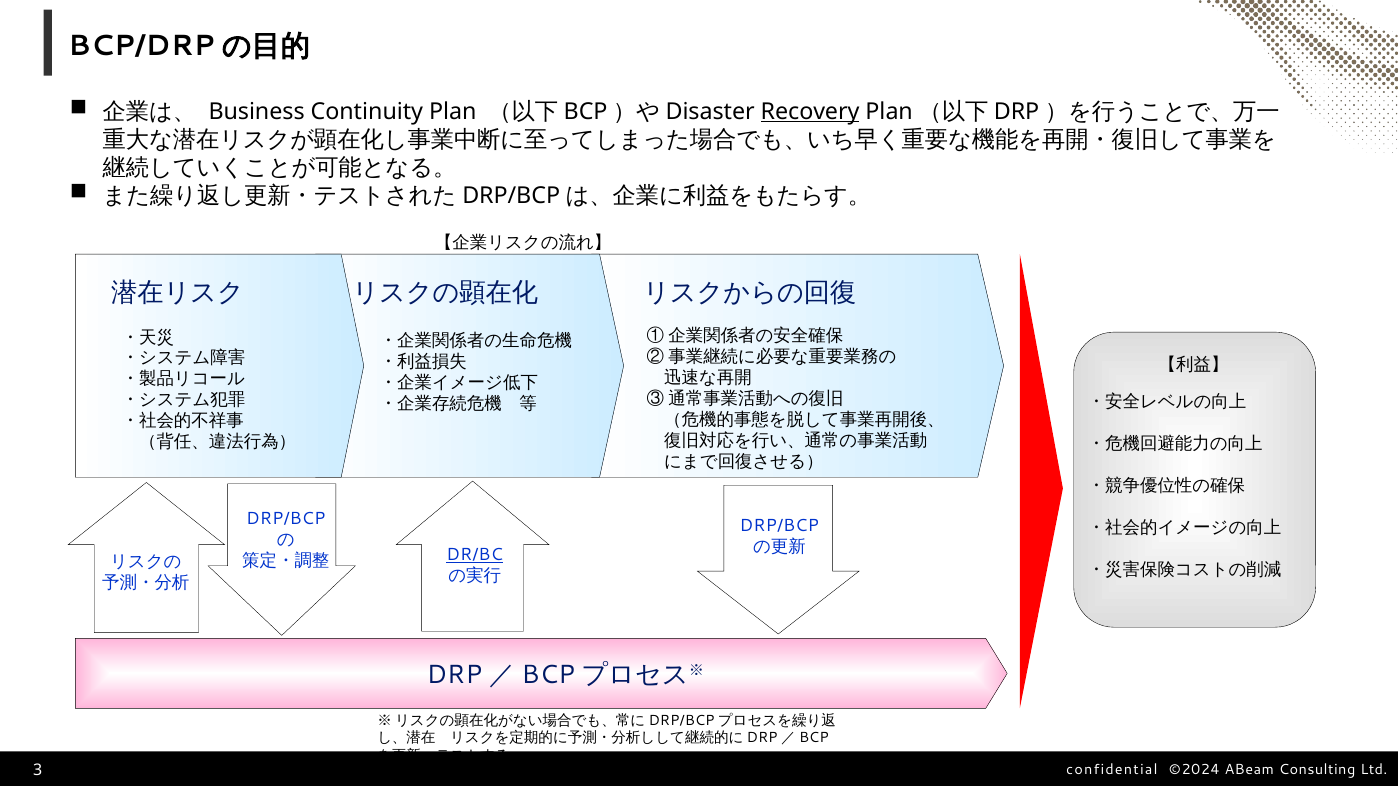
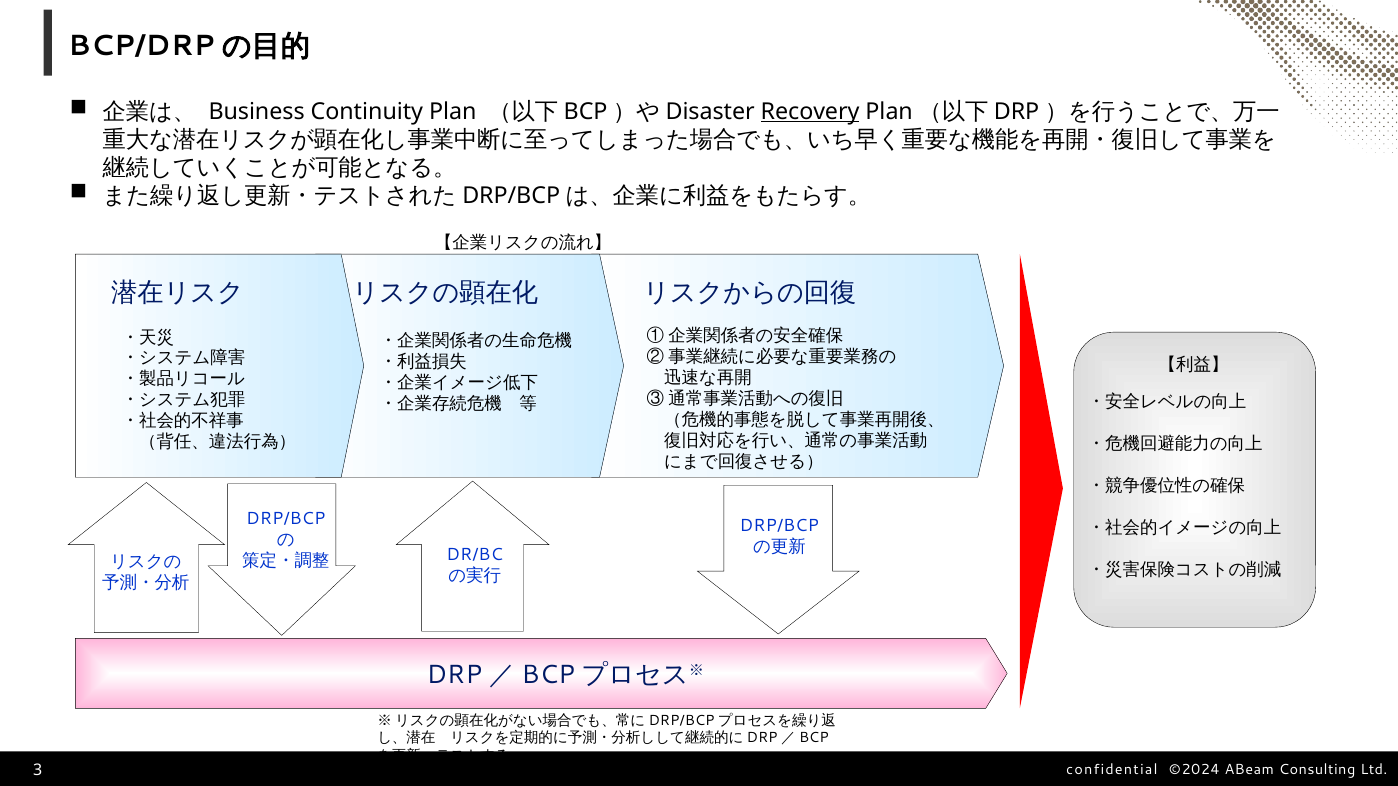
DR/BC underline: present -> none
